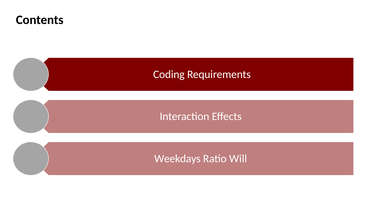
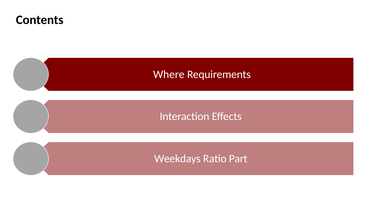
Coding: Coding -> Where
Will: Will -> Part
